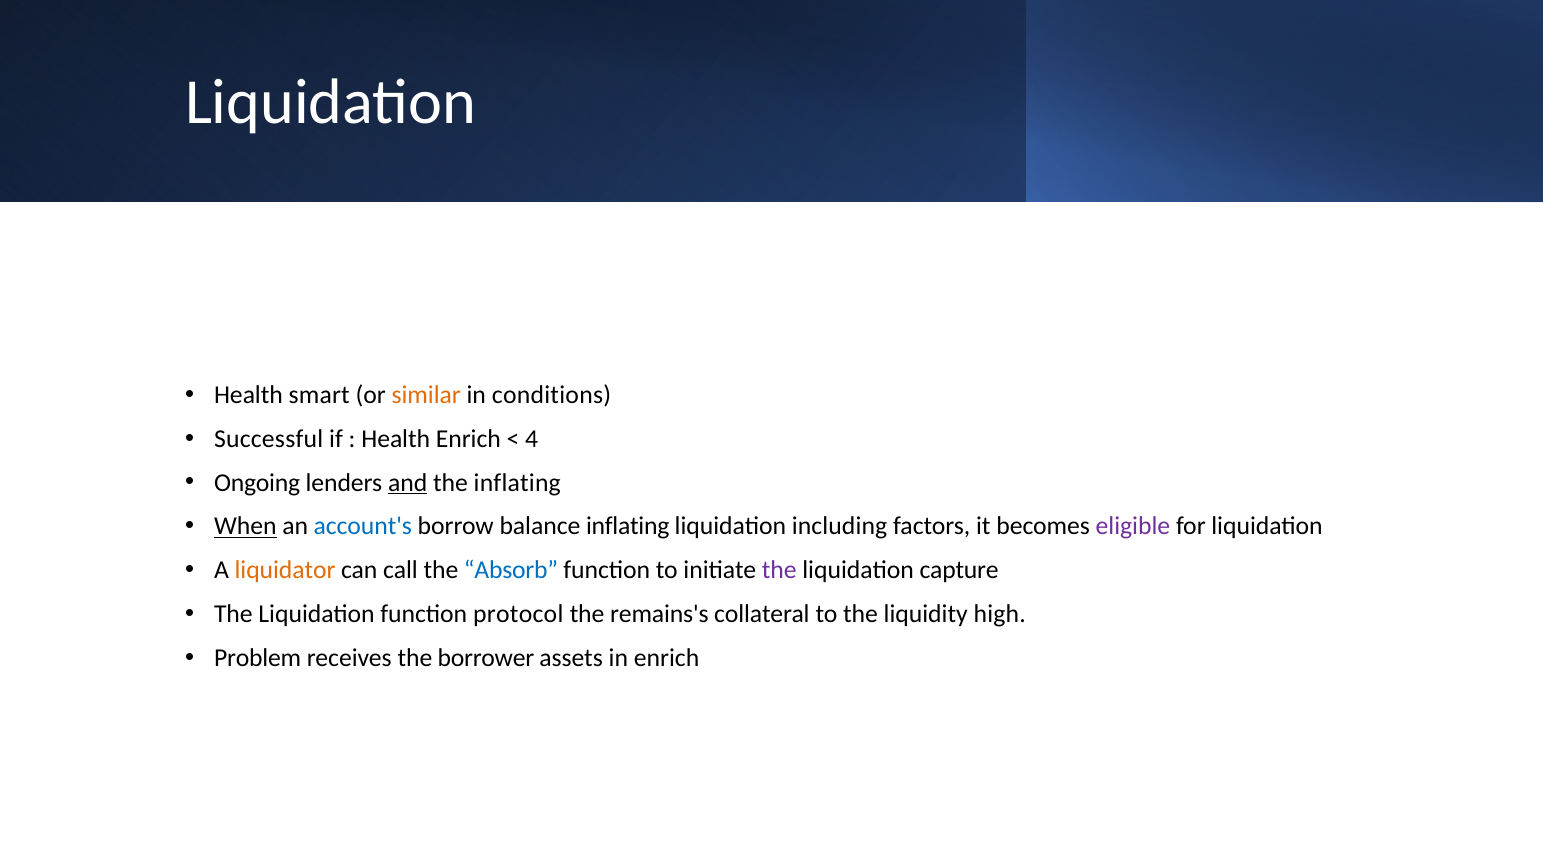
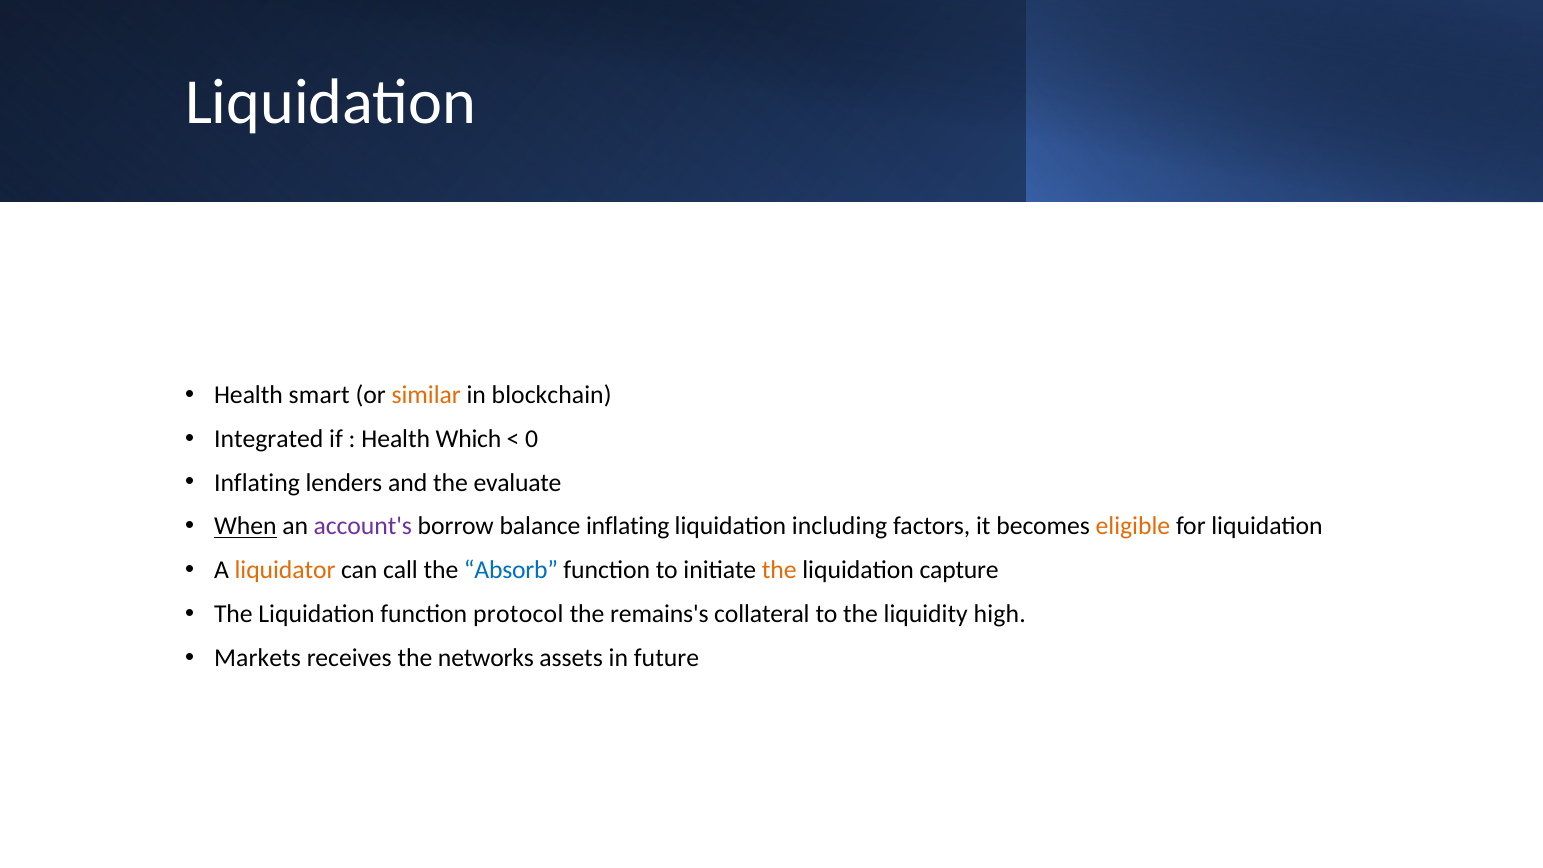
conditions: conditions -> blockchain
Successful: Successful -> Integrated
Health Enrich: Enrich -> Which
4: 4 -> 0
Ongoing at (257, 482): Ongoing -> Inflating
and underline: present -> none
the inflating: inflating -> evaluate
account's colour: blue -> purple
eligible colour: purple -> orange
the at (779, 570) colour: purple -> orange
Problem: Problem -> Markets
borrower: borrower -> networks
in enrich: enrich -> future
